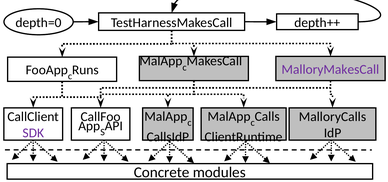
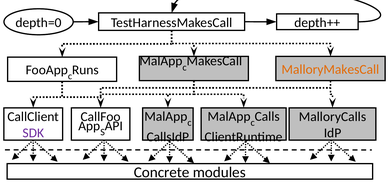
MalloryMakesCall colour: purple -> orange
